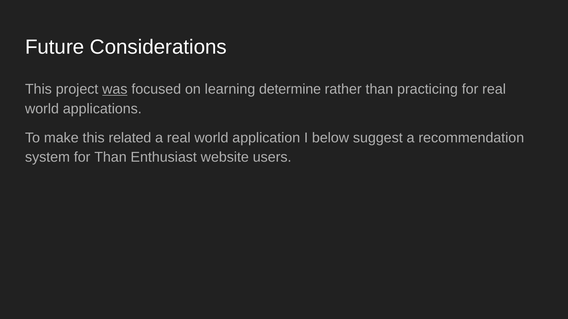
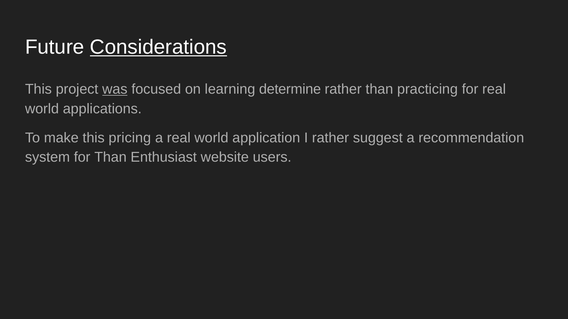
Considerations underline: none -> present
related: related -> pricing
I below: below -> rather
